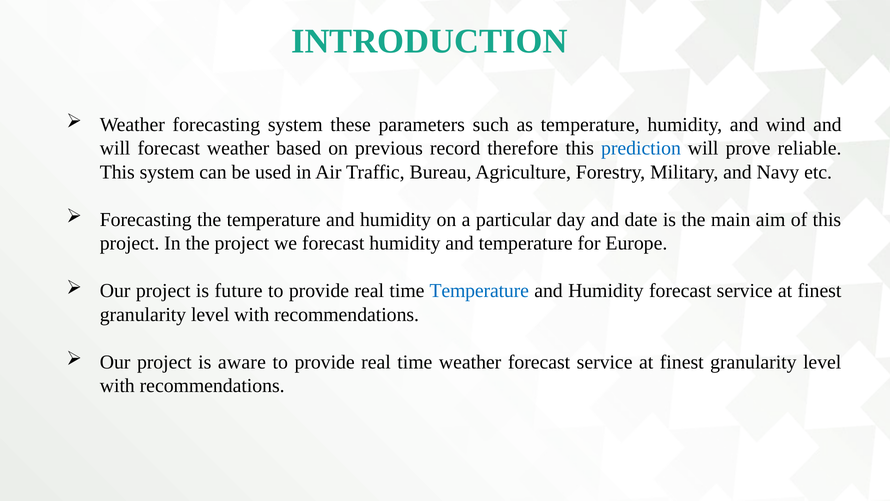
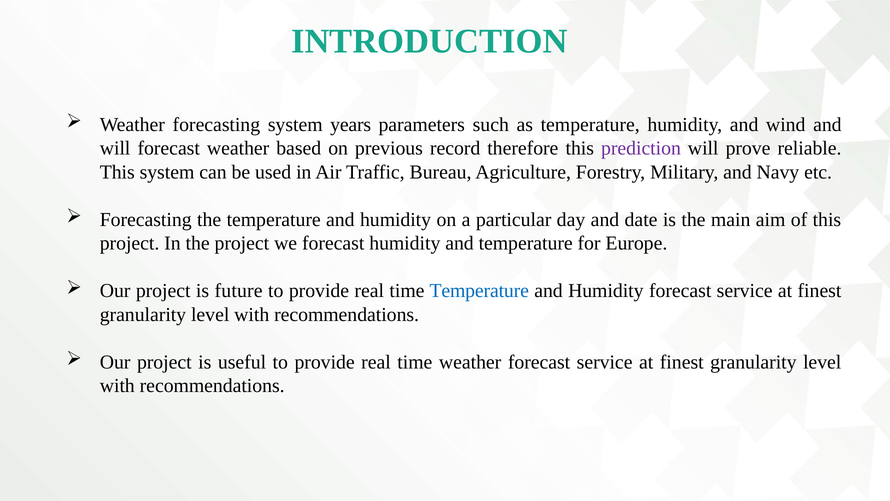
these: these -> years
prediction colour: blue -> purple
aware: aware -> useful
